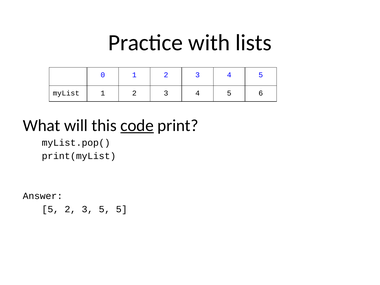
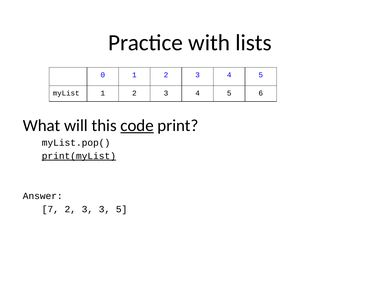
print(myList underline: none -> present
5 at (50, 209): 5 -> 7
3 5: 5 -> 3
